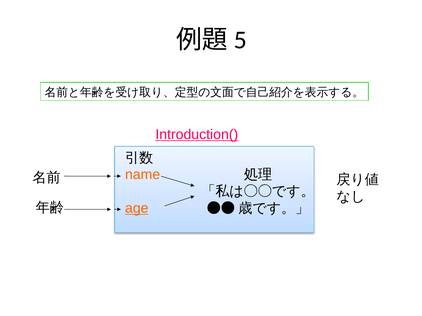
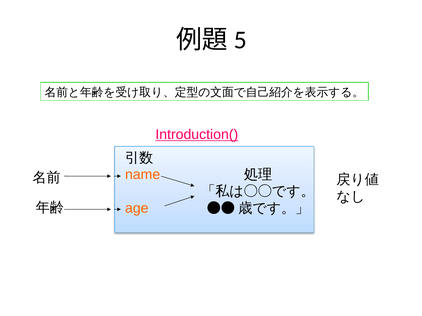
age underline: present -> none
